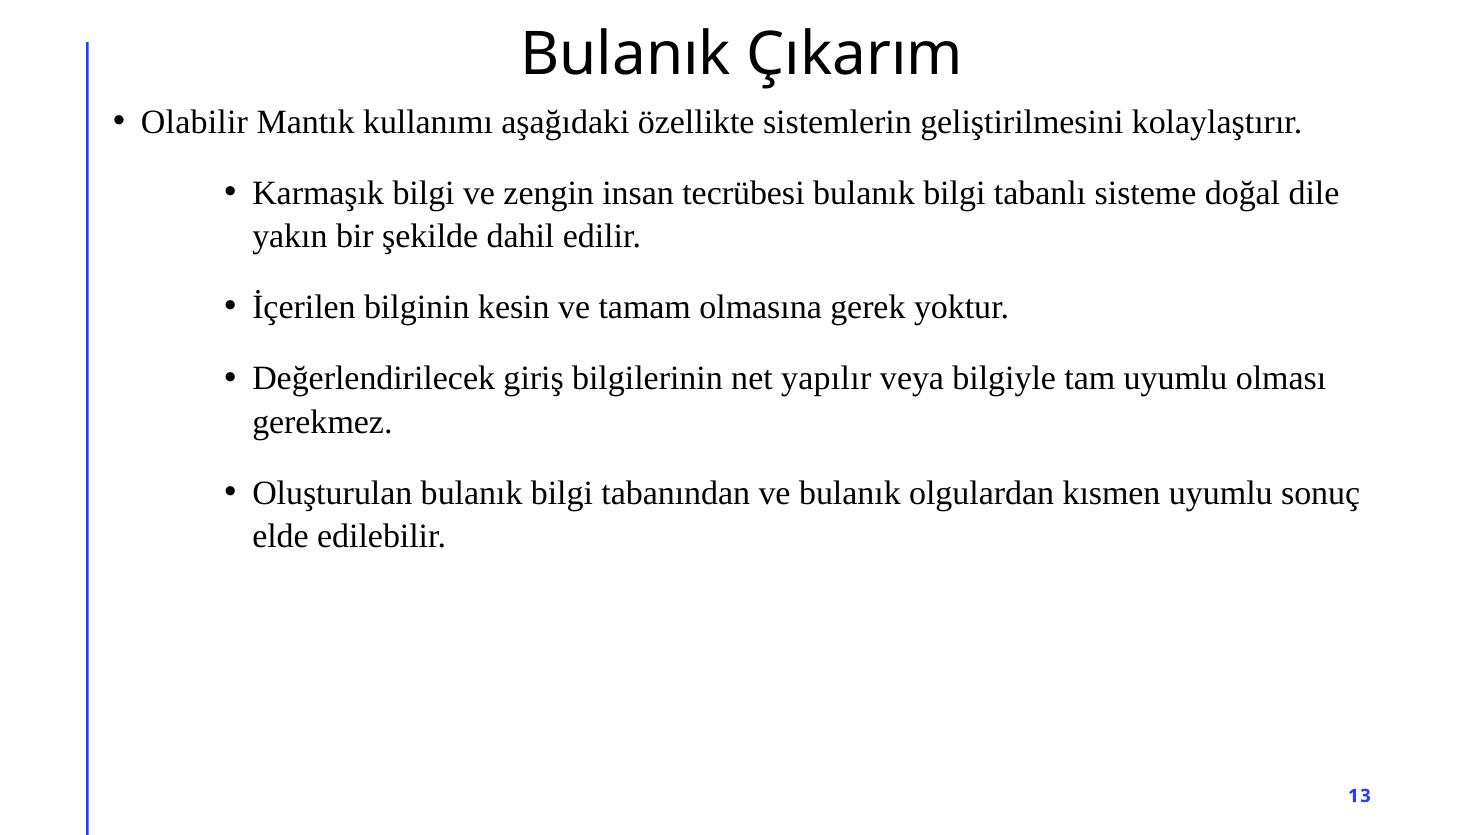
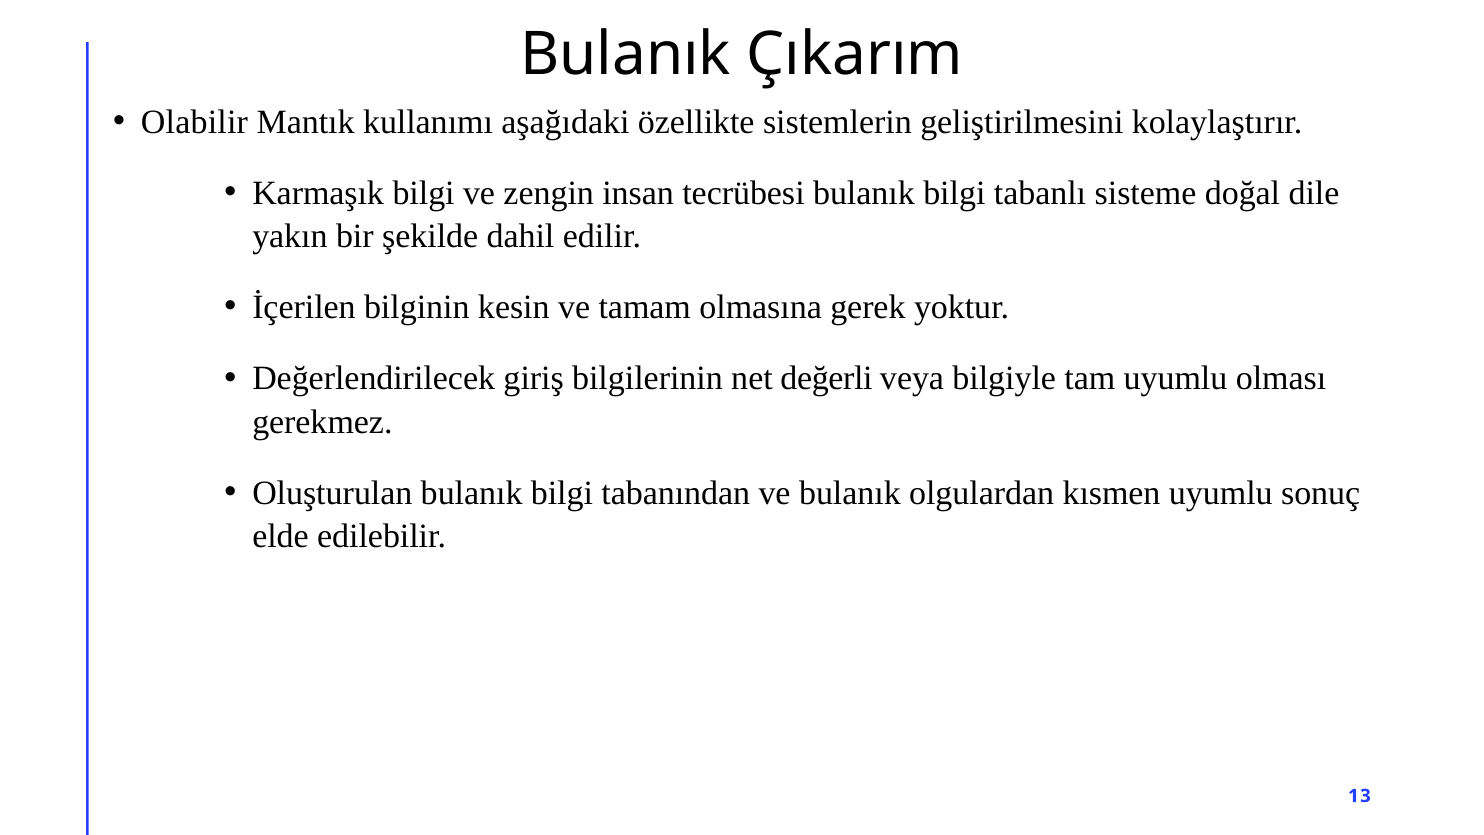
yapılır: yapılır -> değerli
